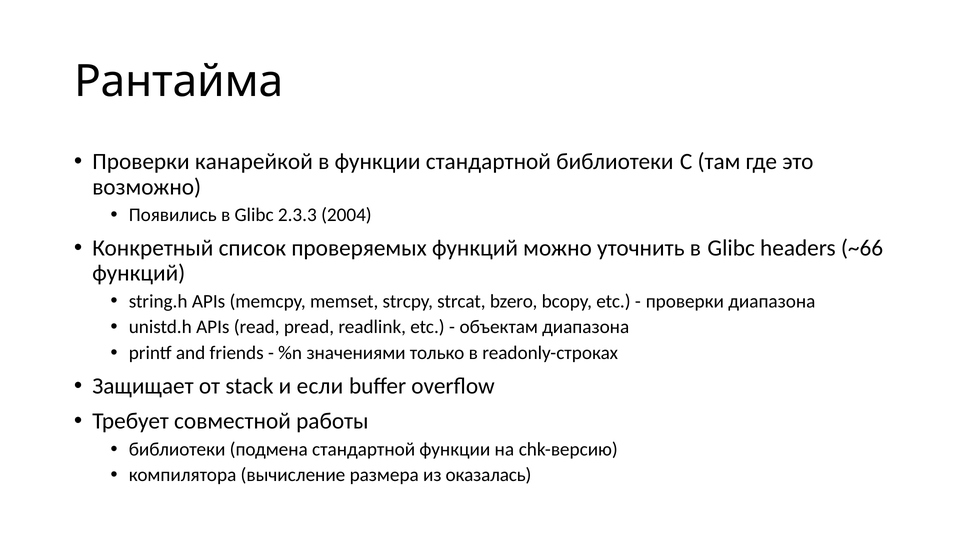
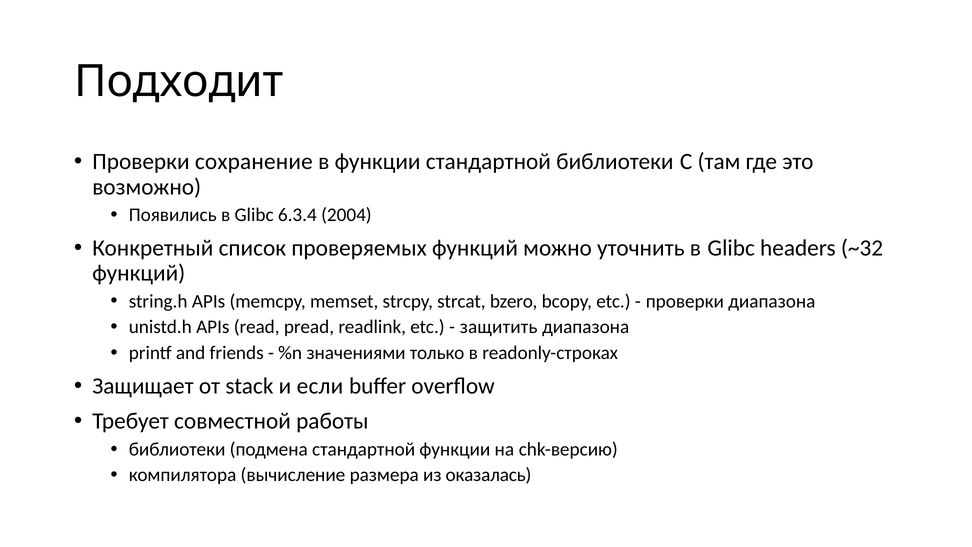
Рантайма: Рантайма -> Подходит
канарейкой: канарейкой -> сохранение
2.3.3: 2.3.3 -> 6.3.4
~66: ~66 -> ~32
объектам: объектам -> защитить
